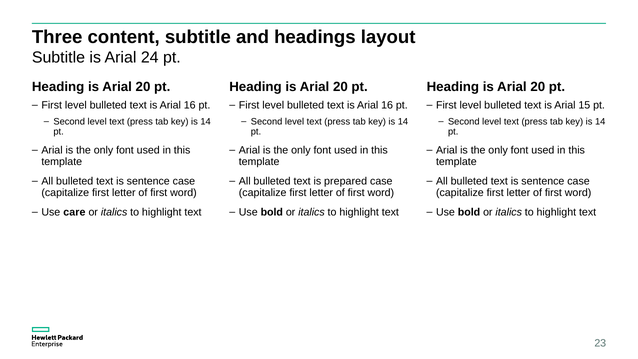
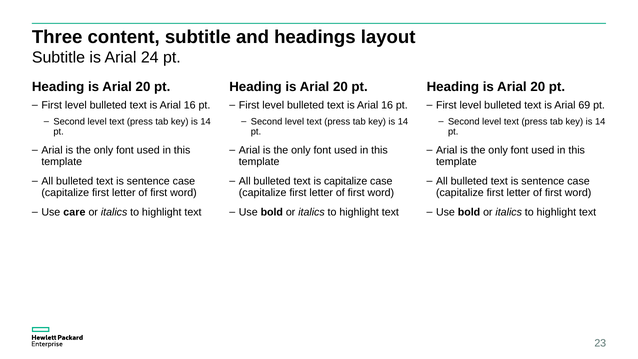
15: 15 -> 69
is prepared: prepared -> capitalize
